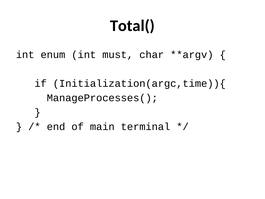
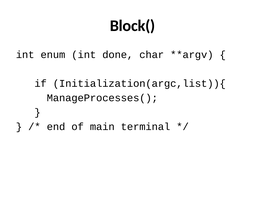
Total(: Total( -> Block(
must: must -> done
Initialization(argc,time)){: Initialization(argc,time)){ -> Initialization(argc,list)){
